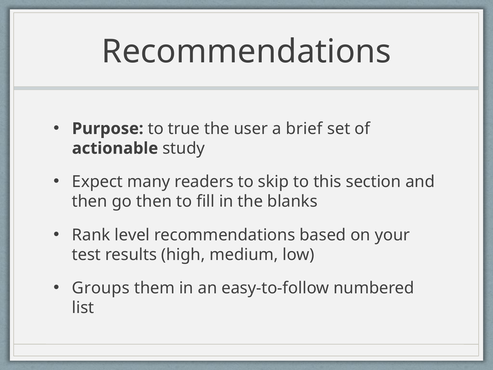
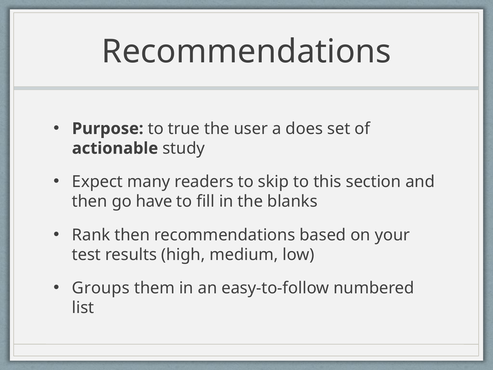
brief: brief -> does
go then: then -> have
Rank level: level -> then
